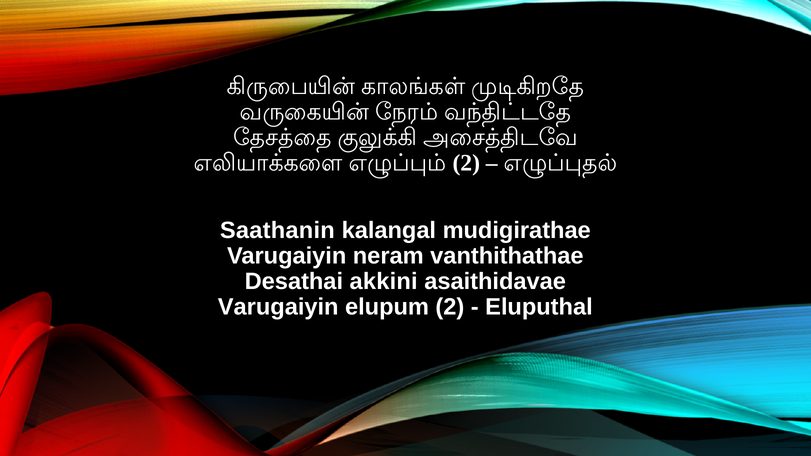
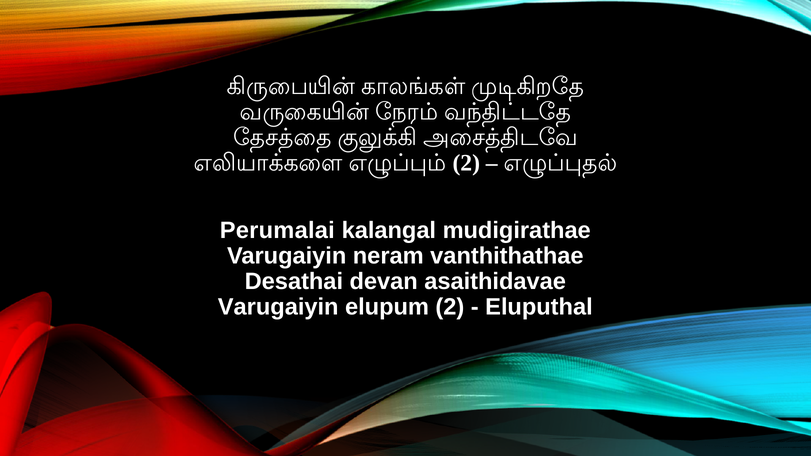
Saathanin: Saathanin -> Perumalai
akkini: akkini -> devan
